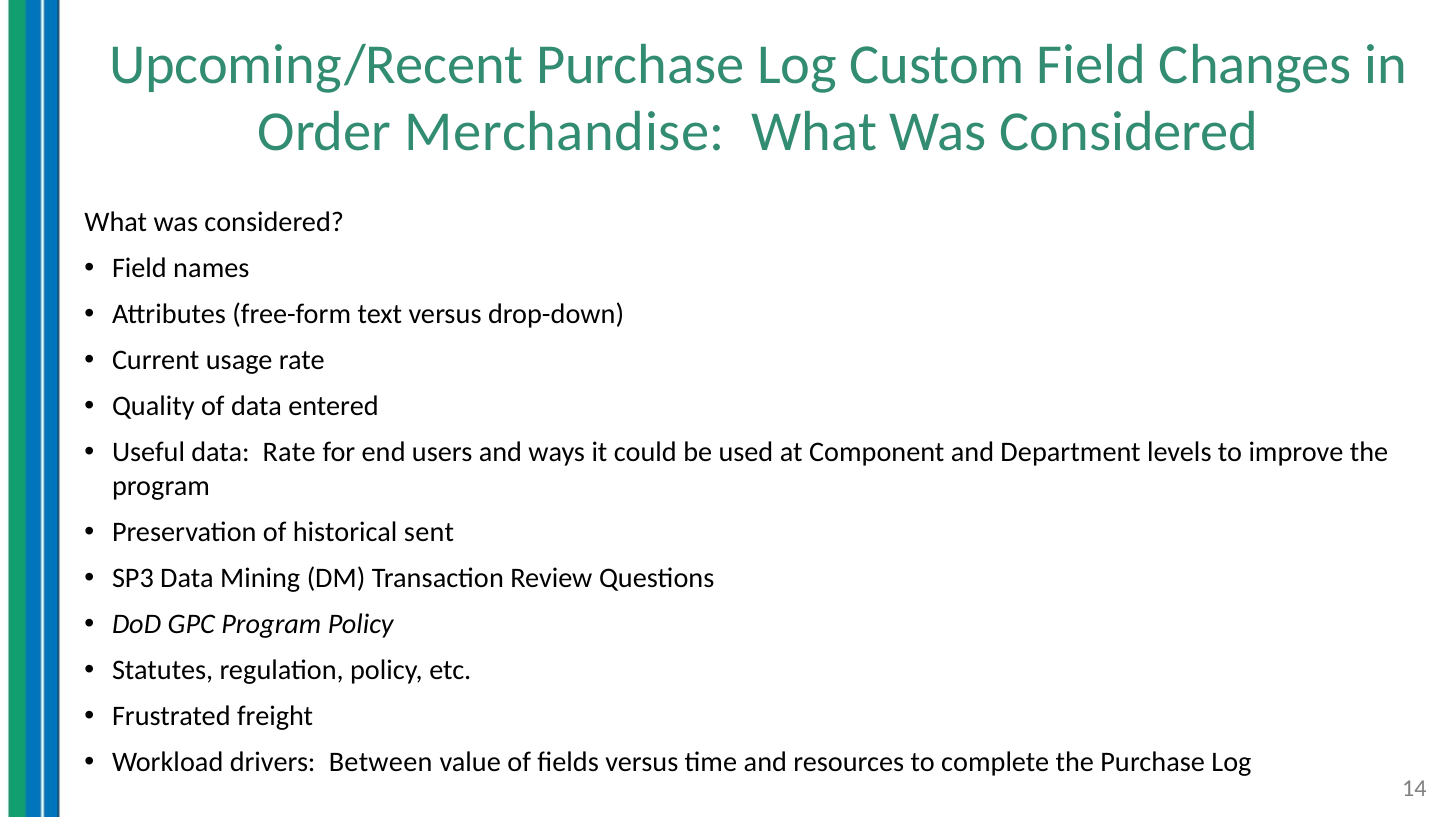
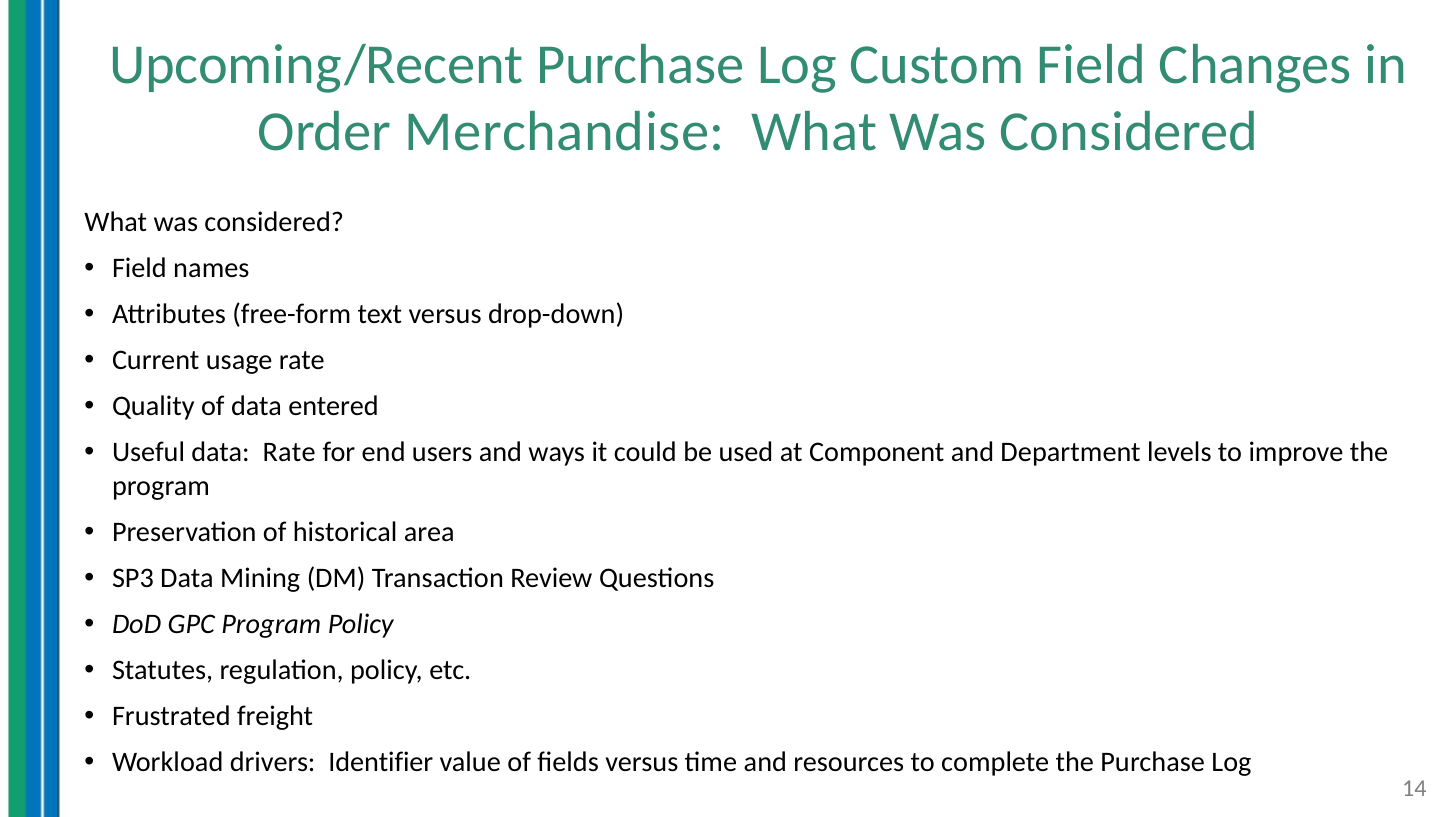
sent: sent -> area
Between: Between -> Identifier
